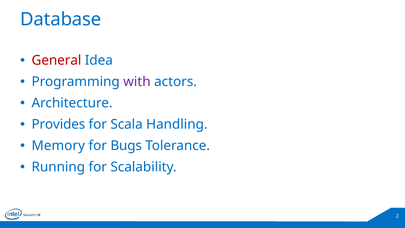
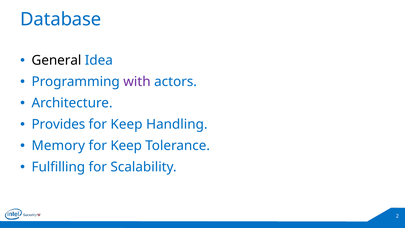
General colour: red -> black
Scala at (127, 124): Scala -> Keep
Bugs at (126, 146): Bugs -> Keep
Running: Running -> Fulfilling
